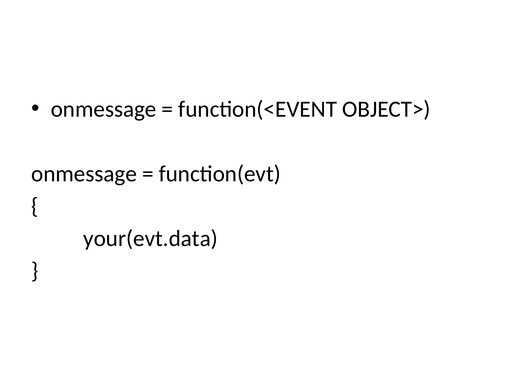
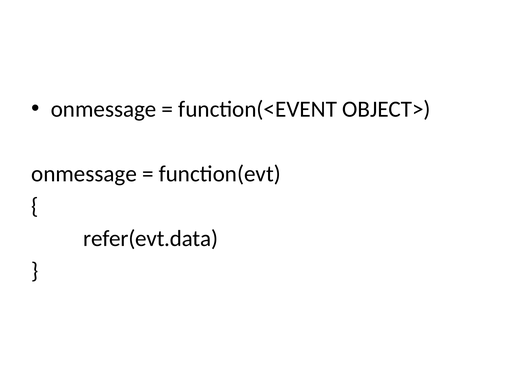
your(evt.data: your(evt.data -> refer(evt.data
